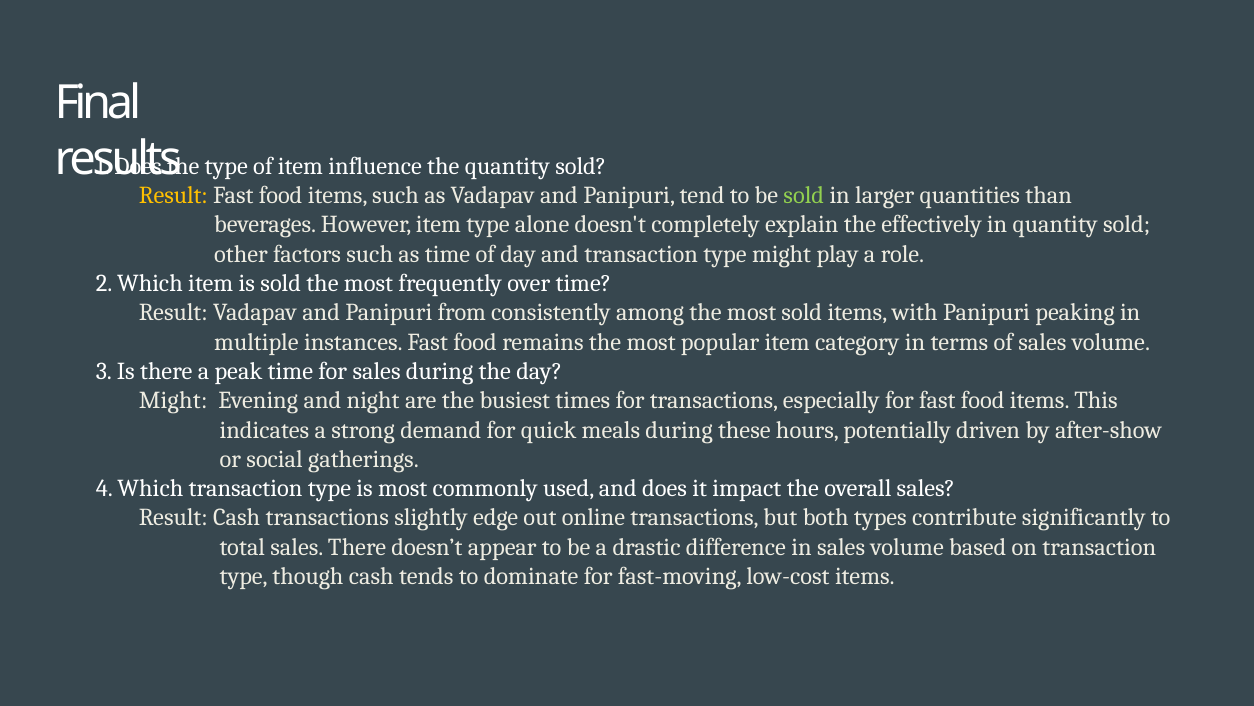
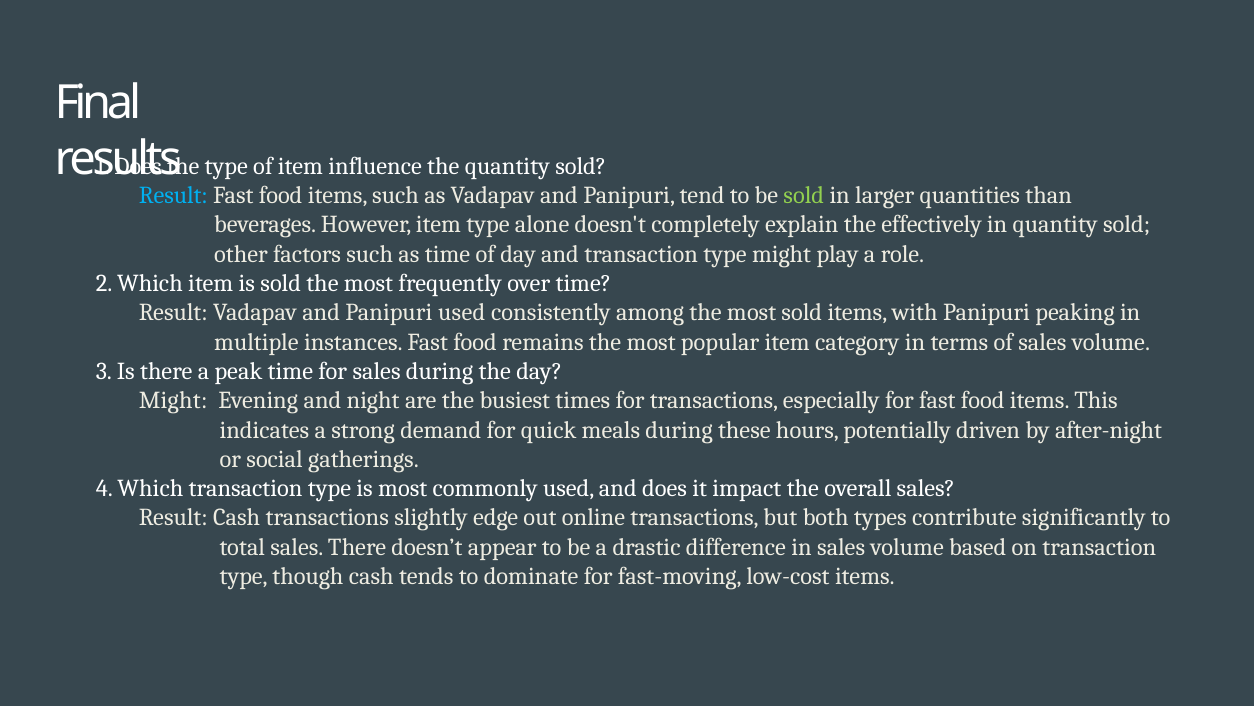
Result at (173, 195) colour: yellow -> light blue
Panipuri from: from -> used
after-show: after-show -> after-night
